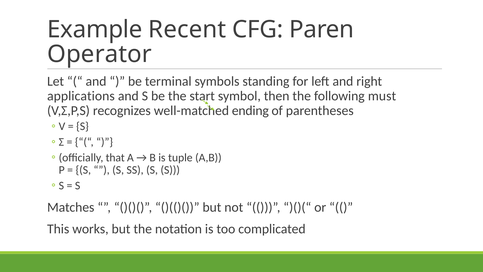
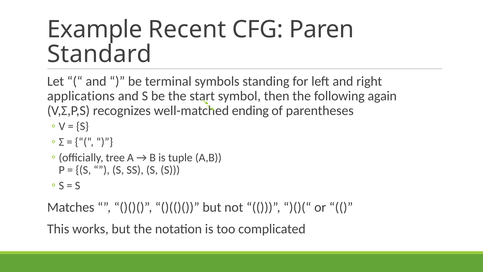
Operator: Operator -> Standard
must: must -> again
that: that -> tree
